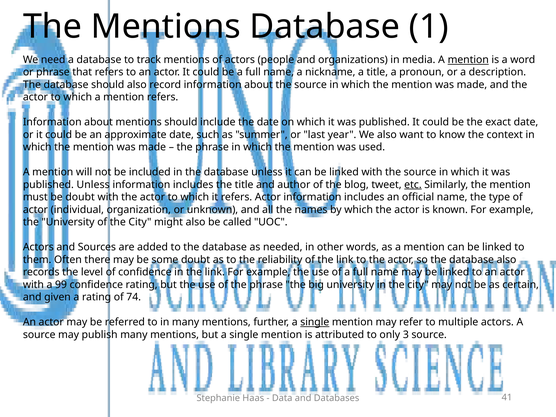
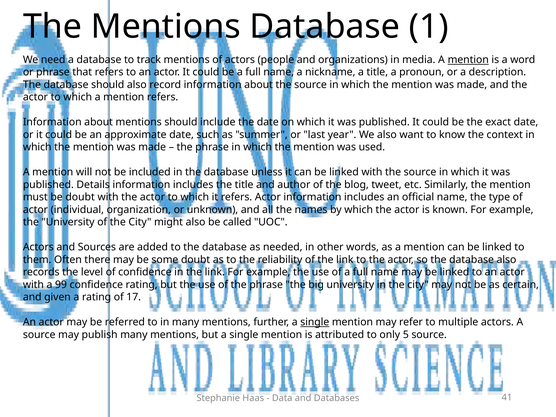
published Unless: Unless -> Details
etc underline: present -> none
74: 74 -> 17
3: 3 -> 5
